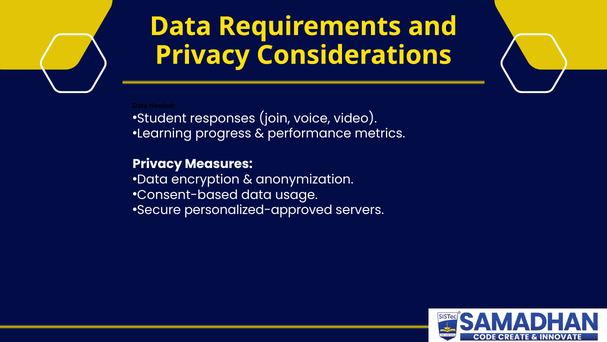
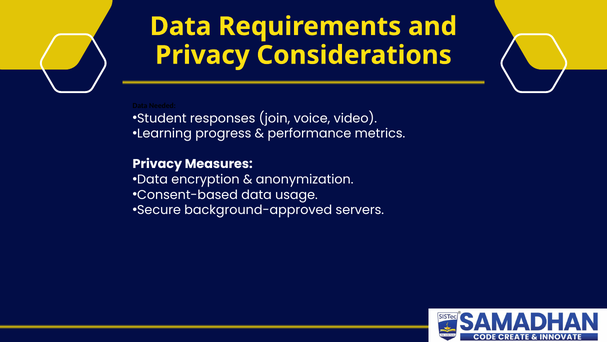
personalized-approved: personalized-approved -> background-approved
